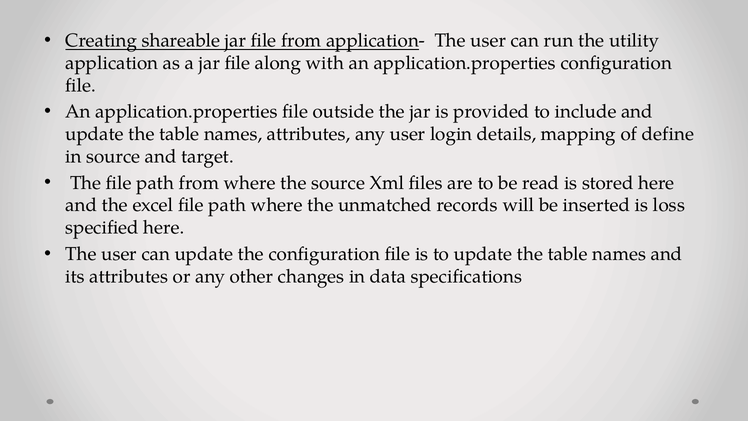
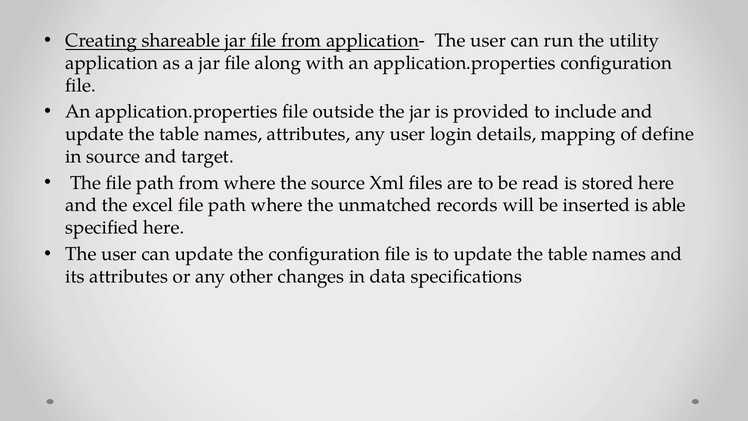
loss: loss -> able
